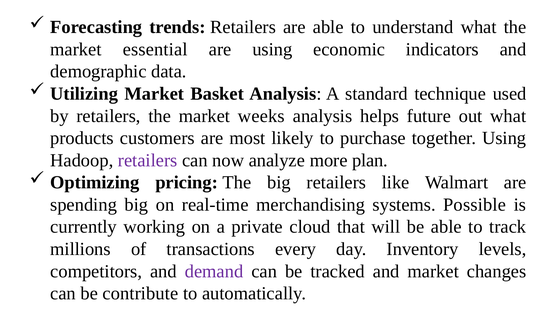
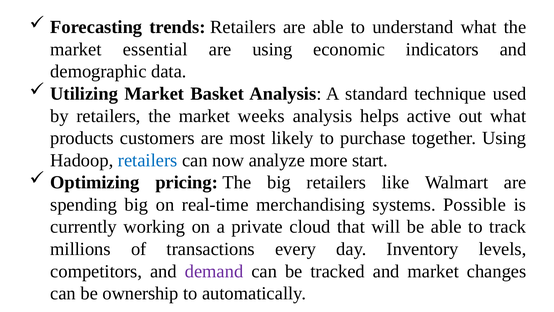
future: future -> active
retailers at (148, 160) colour: purple -> blue
plan: plan -> start
contribute: contribute -> ownership
